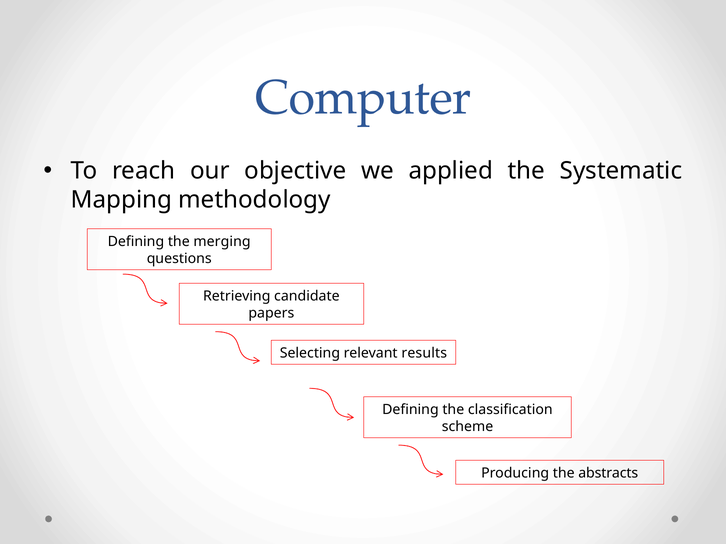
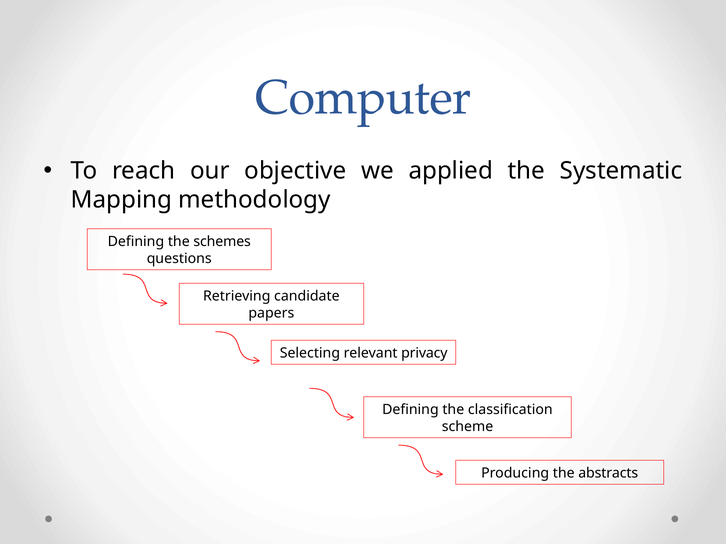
merging: merging -> schemes
results: results -> privacy
